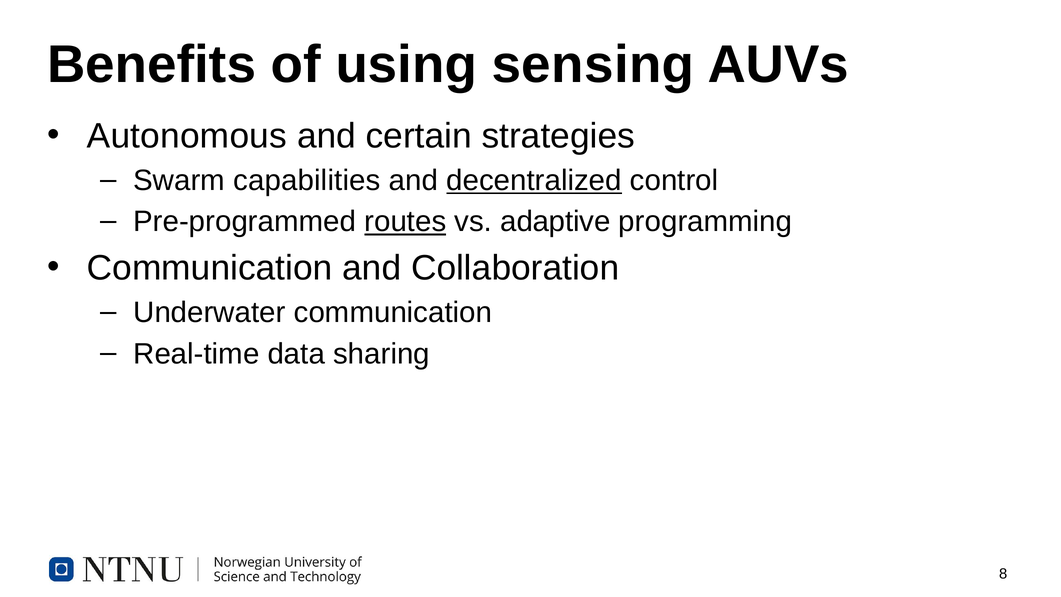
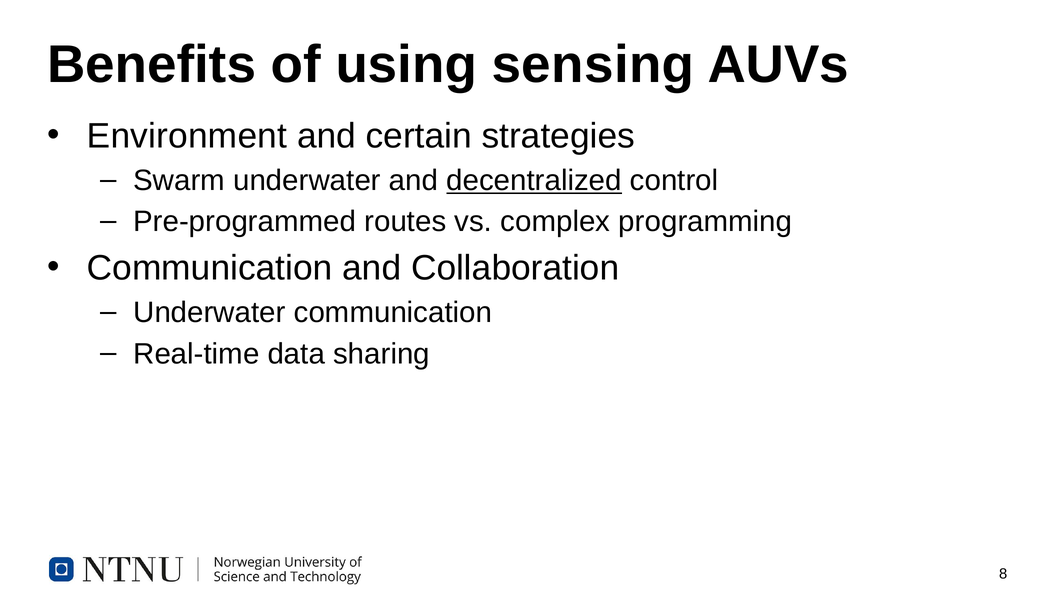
Autonomous: Autonomous -> Environment
Swarm capabilities: capabilities -> underwater
routes underline: present -> none
adaptive: adaptive -> complex
